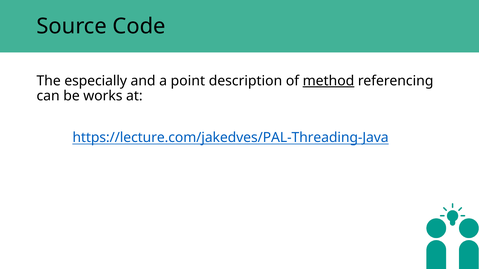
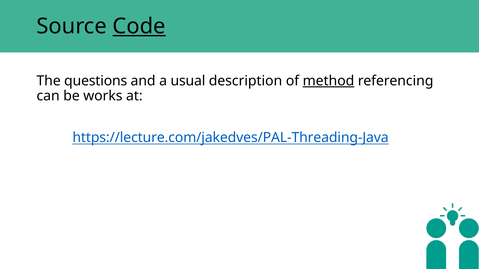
Code underline: none -> present
especially: especially -> questions
point: point -> usual
